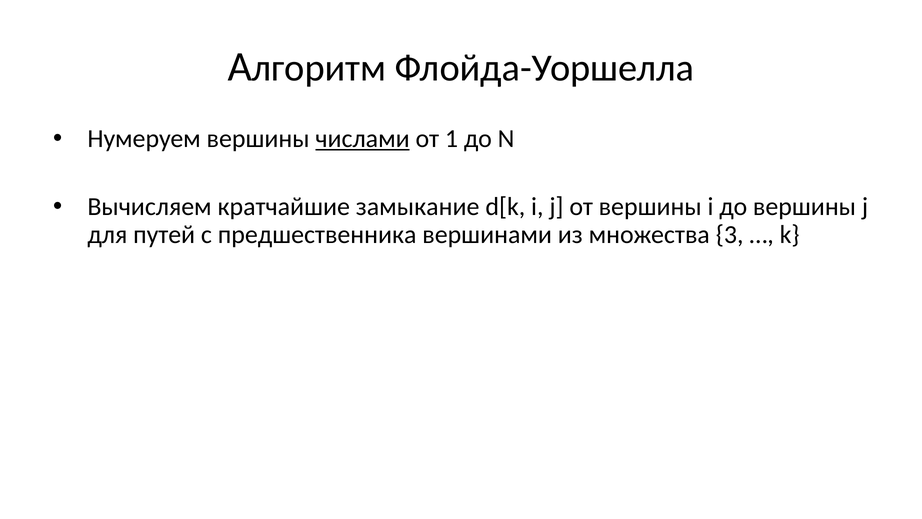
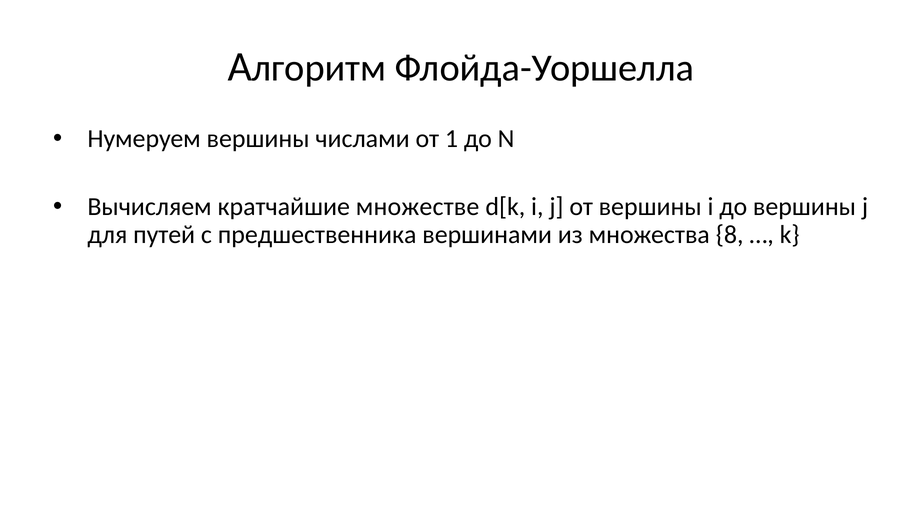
числами underline: present -> none
замыкание: замыкание -> множестве
3: 3 -> 8
